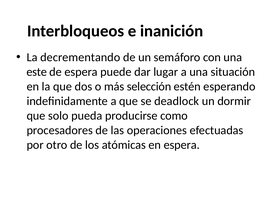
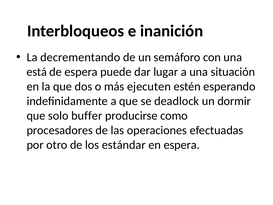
este: este -> está
selección: selección -> ejecuten
pueda: pueda -> buffer
atómicas: atómicas -> estándar
